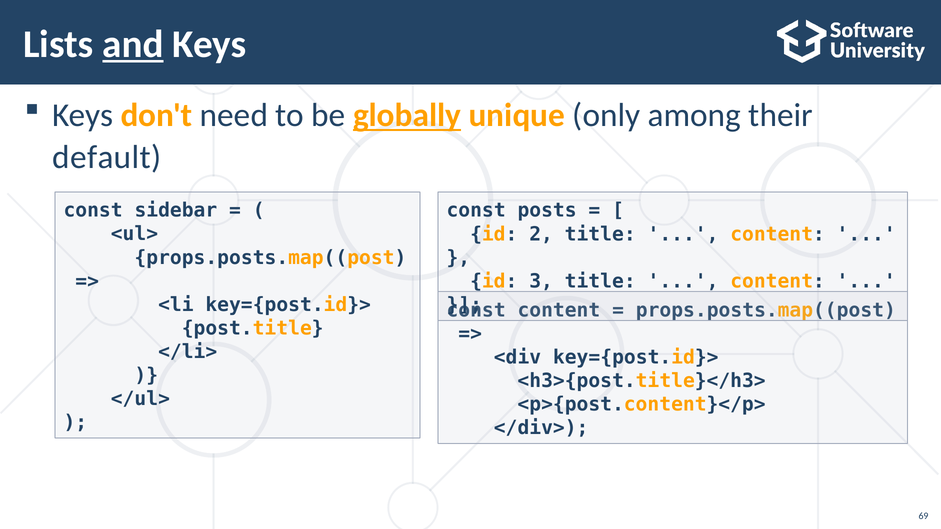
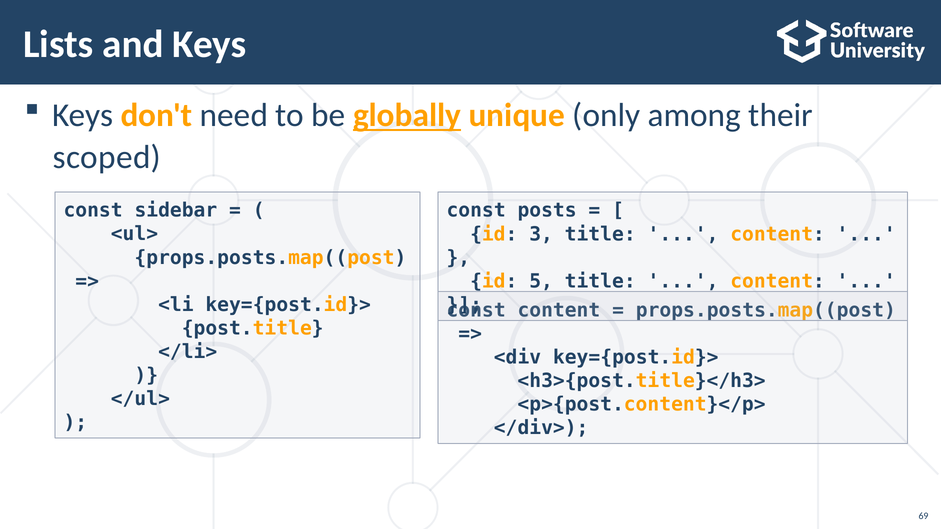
and underline: present -> none
default: default -> scoped
2: 2 -> 3
3: 3 -> 5
